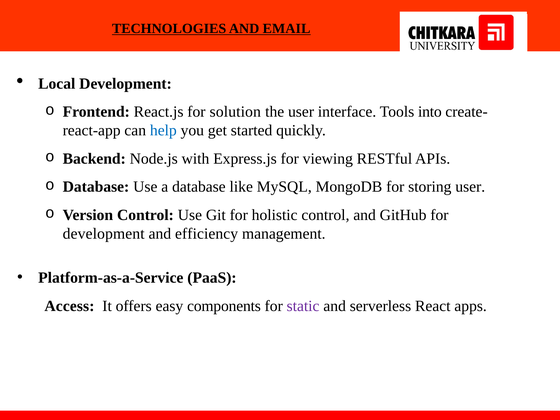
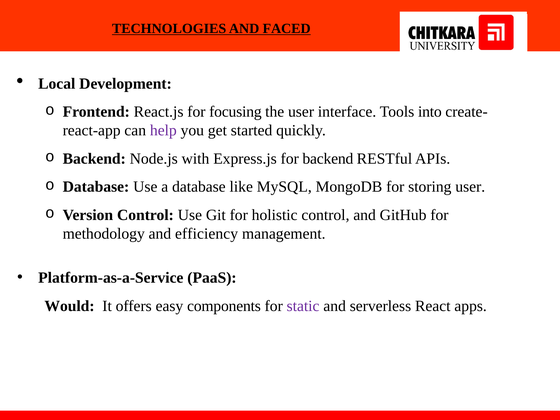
EMAIL: EMAIL -> FACED
solution: solution -> focusing
help colour: blue -> purple
for viewing: viewing -> backend
development at (104, 234): development -> methodology
Access: Access -> Would
